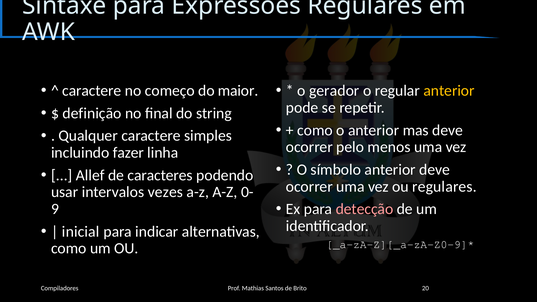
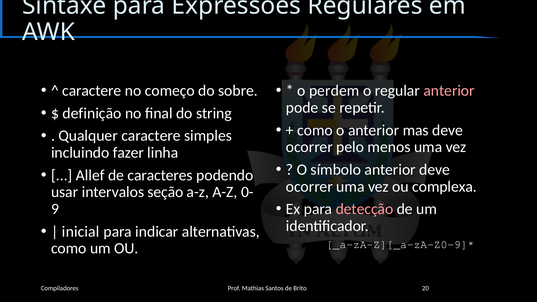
maior: maior -> sobre
gerador: gerador -> perdem
anterior at (449, 91) colour: yellow -> pink
ou regulares: regulares -> complexa
vezes: vezes -> seção
